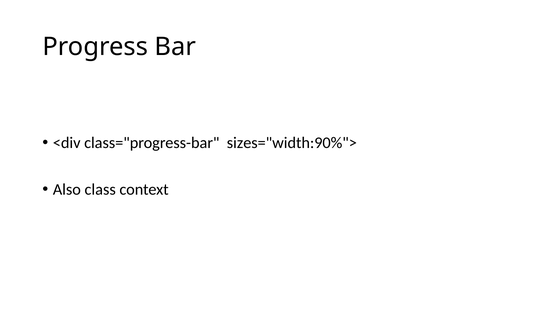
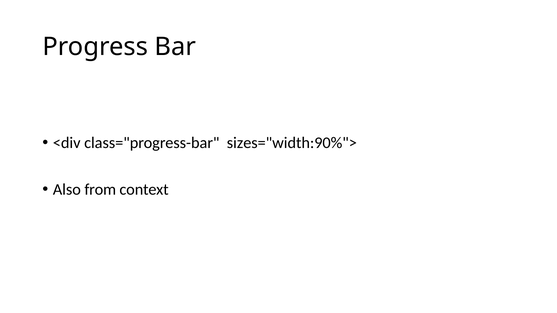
class: class -> from
